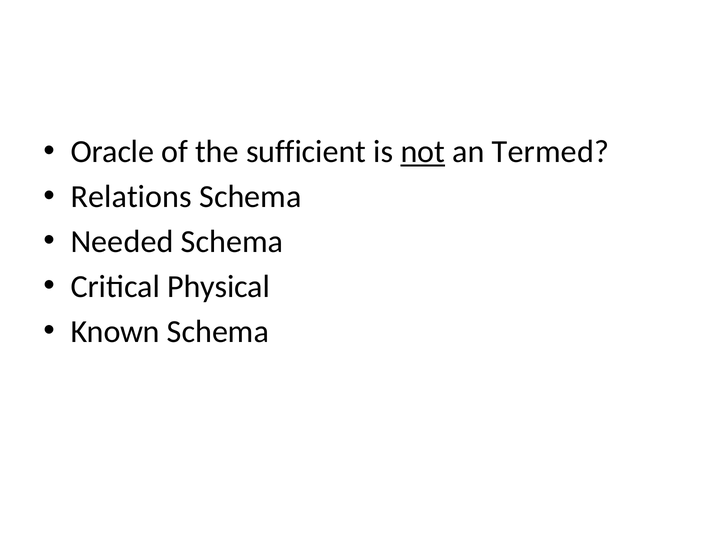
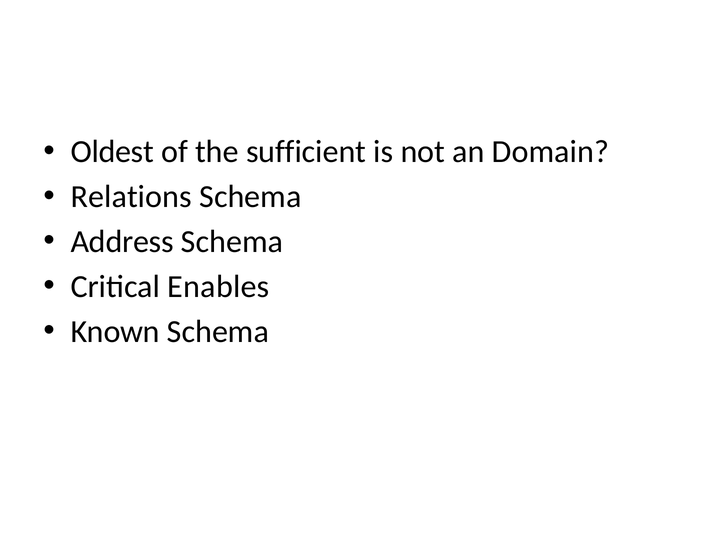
Oracle: Oracle -> Oldest
not underline: present -> none
Termed: Termed -> Domain
Needed: Needed -> Address
Physical: Physical -> Enables
